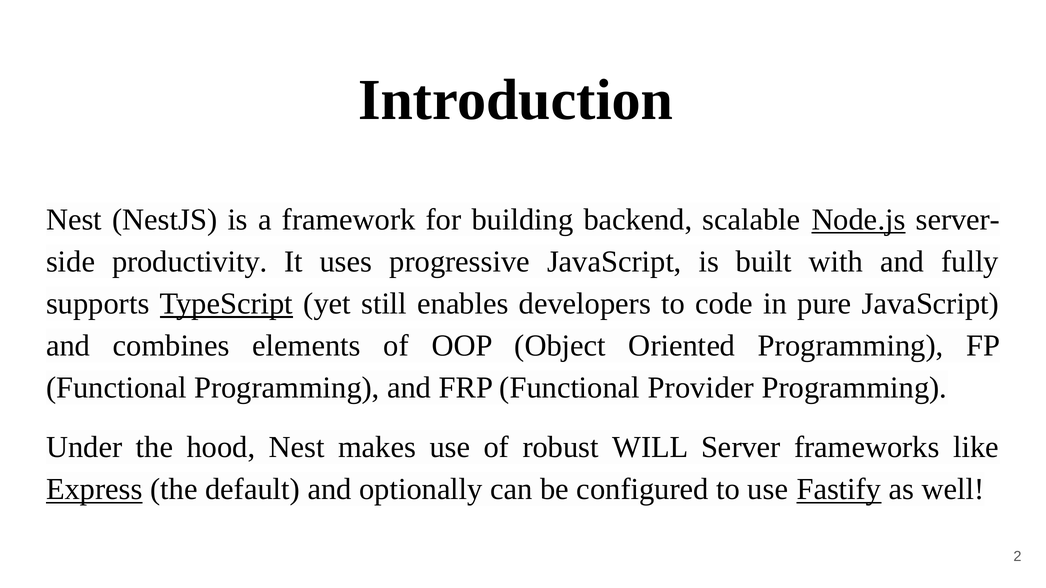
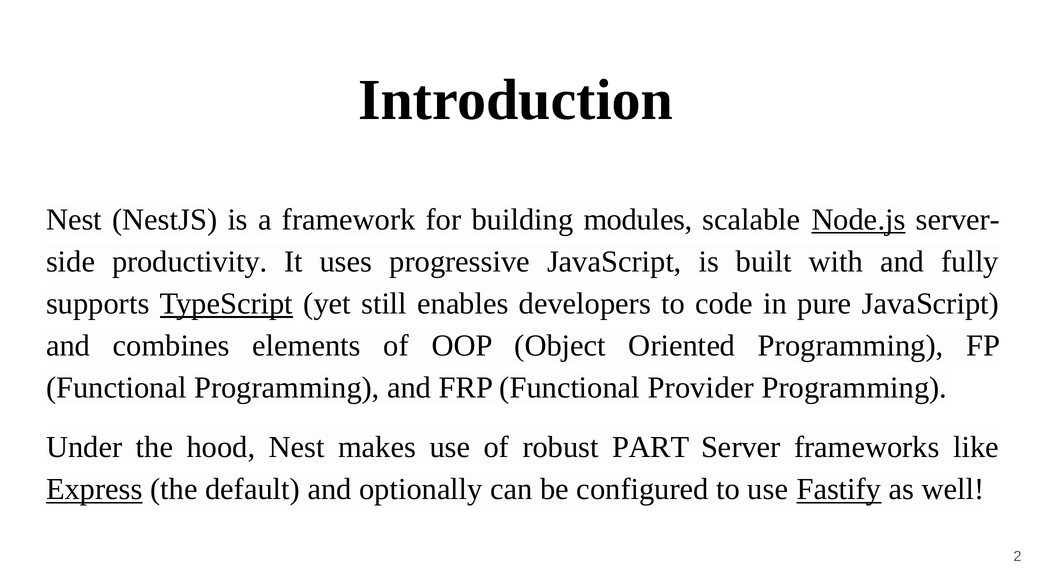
backend: backend -> modules
WILL: WILL -> PART
